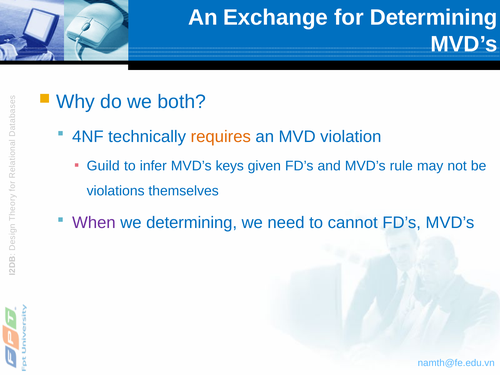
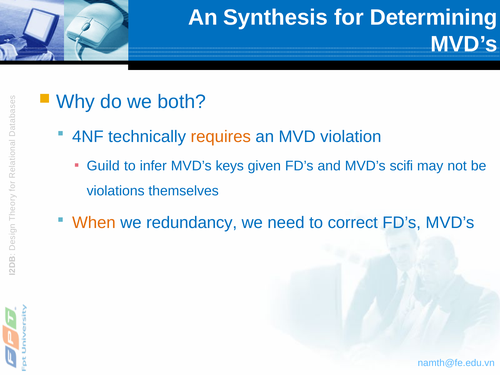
Exchange: Exchange -> Synthesis
rule: rule -> scifi
When colour: purple -> orange
we determining: determining -> redundancy
cannot: cannot -> correct
